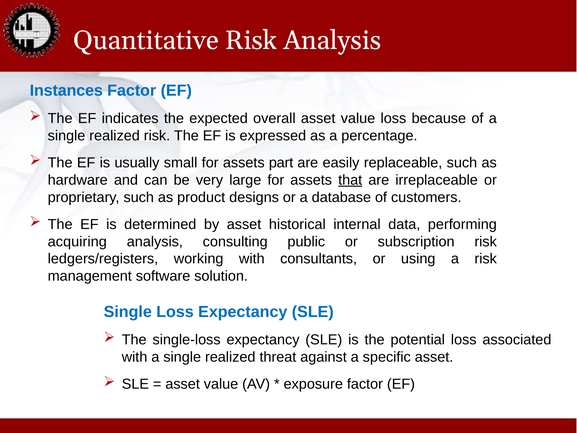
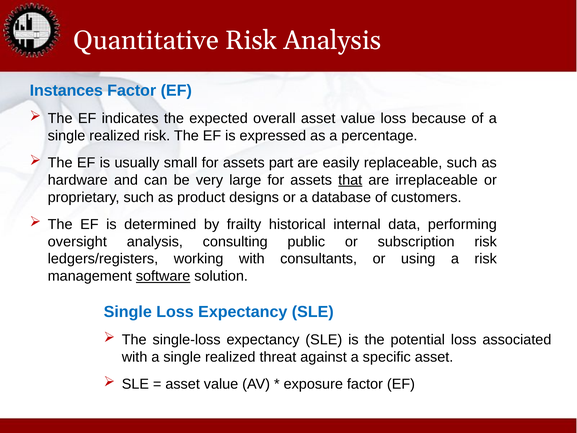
by asset: asset -> frailty
acquiring: acquiring -> oversight
software underline: none -> present
